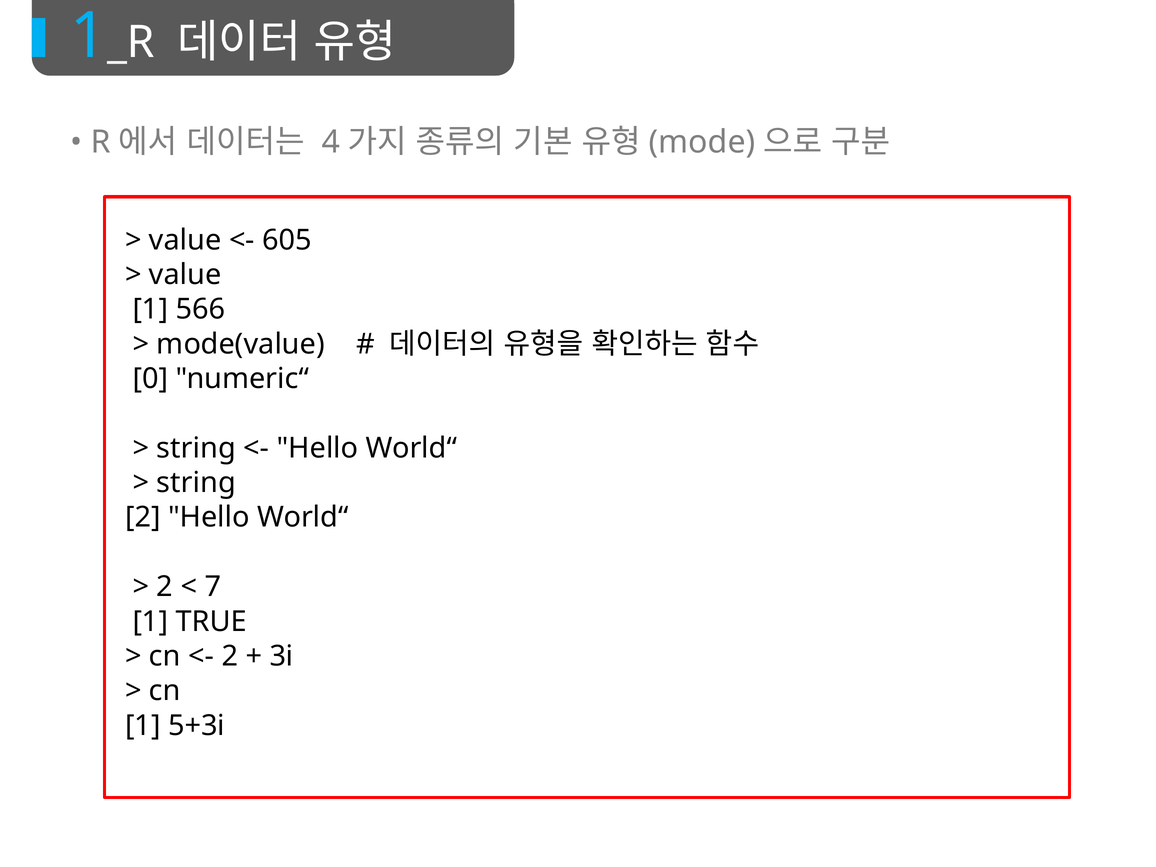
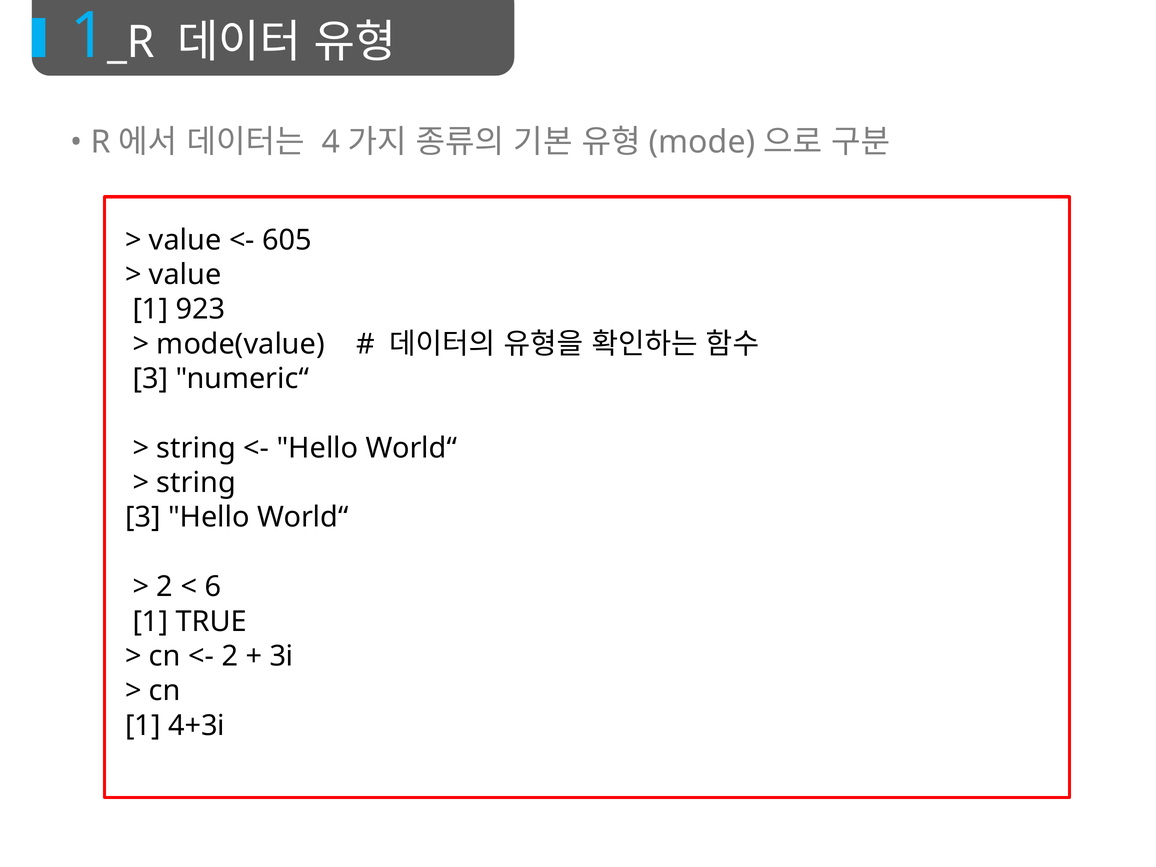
566: 566 -> 923
0 at (150, 379): 0 -> 3
2 at (143, 517): 2 -> 3
7: 7 -> 6
5+3i: 5+3i -> 4+3i
